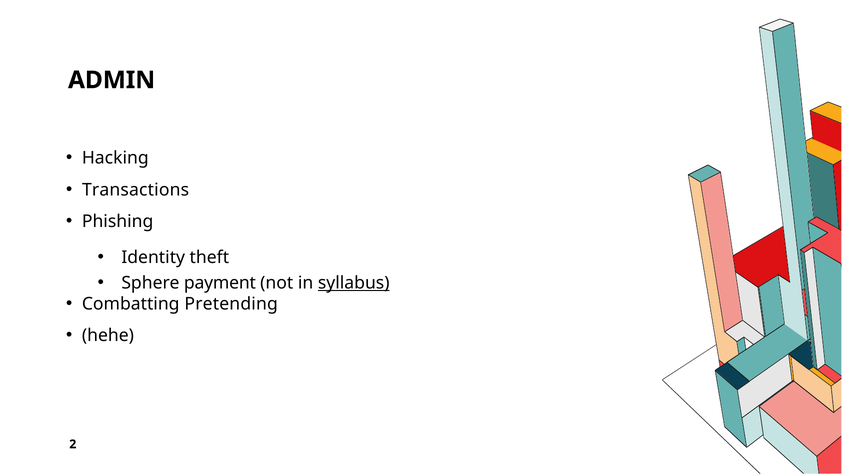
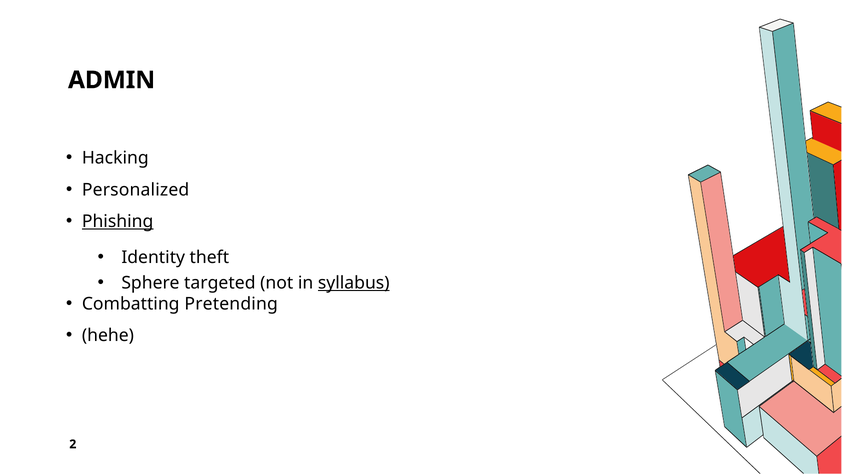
Transactions: Transactions -> Personalized
Phishing underline: none -> present
payment: payment -> targeted
